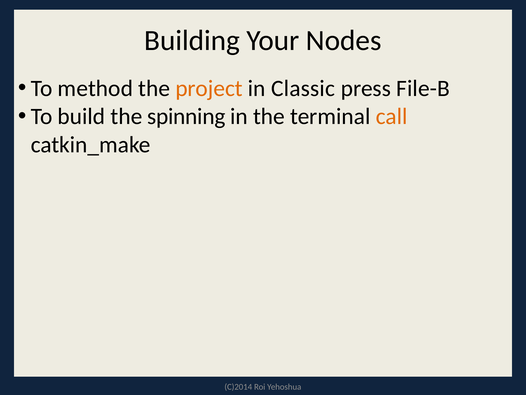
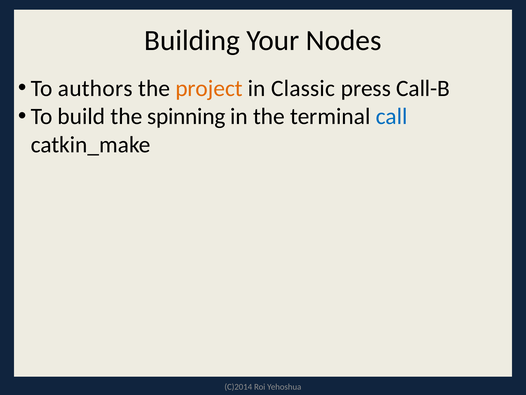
method: method -> authors
File-B: File-B -> Call-B
call colour: orange -> blue
